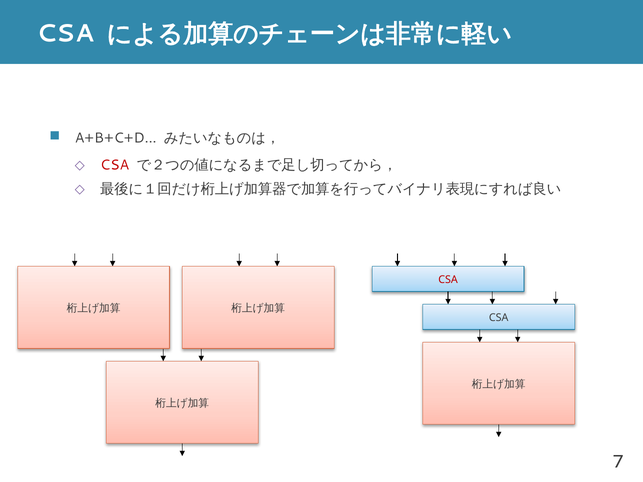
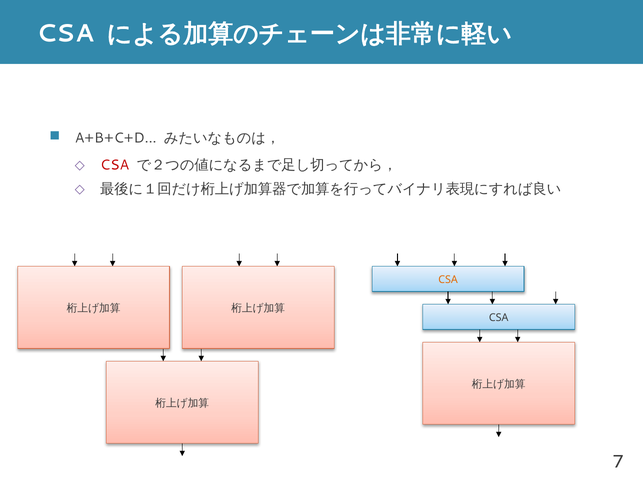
CSA at (448, 280) colour: red -> orange
